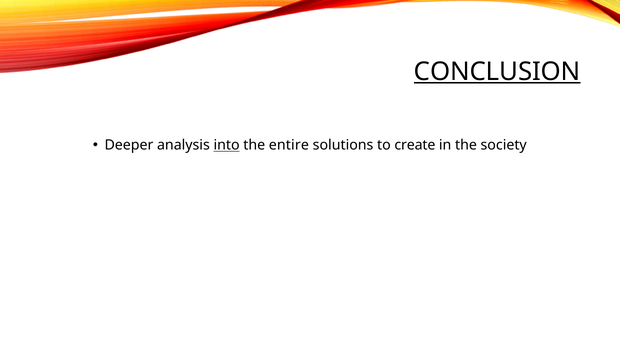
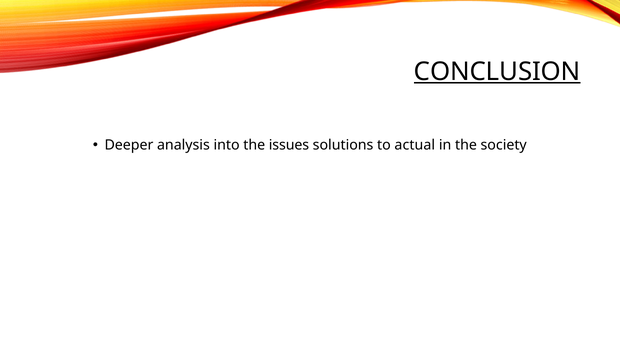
into underline: present -> none
entire: entire -> issues
create: create -> actual
